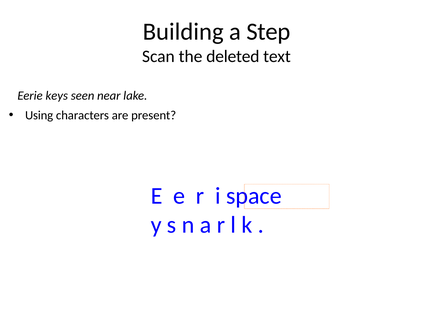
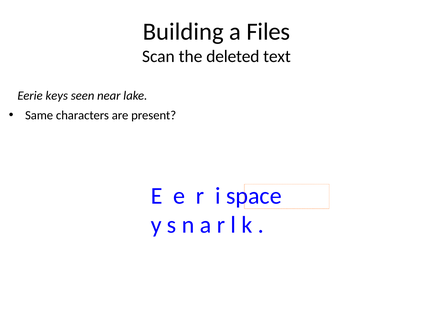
Step: Step -> Files
Using: Using -> Same
